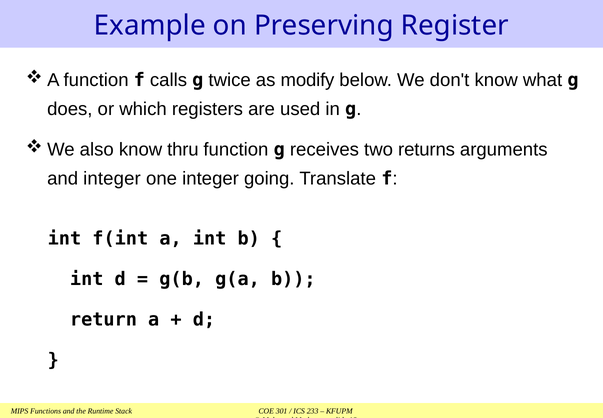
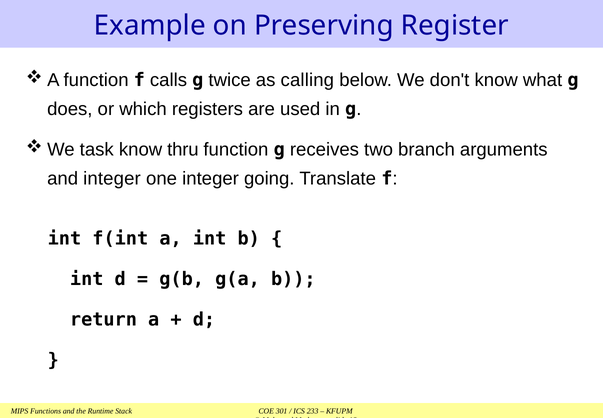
modify: modify -> calling
also: also -> task
returns: returns -> branch
